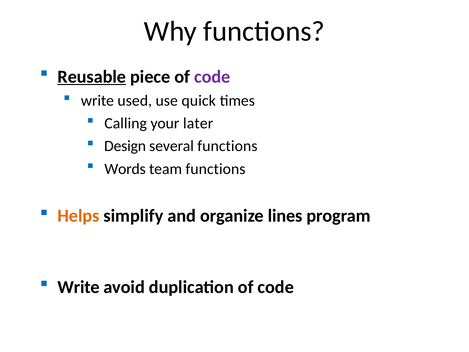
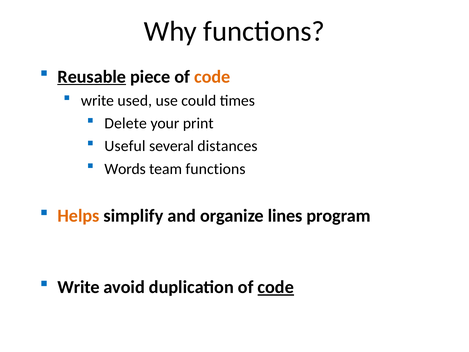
code at (212, 77) colour: purple -> orange
quick: quick -> could
Calling: Calling -> Delete
later: later -> print
Design: Design -> Useful
several functions: functions -> distances
code at (276, 287) underline: none -> present
